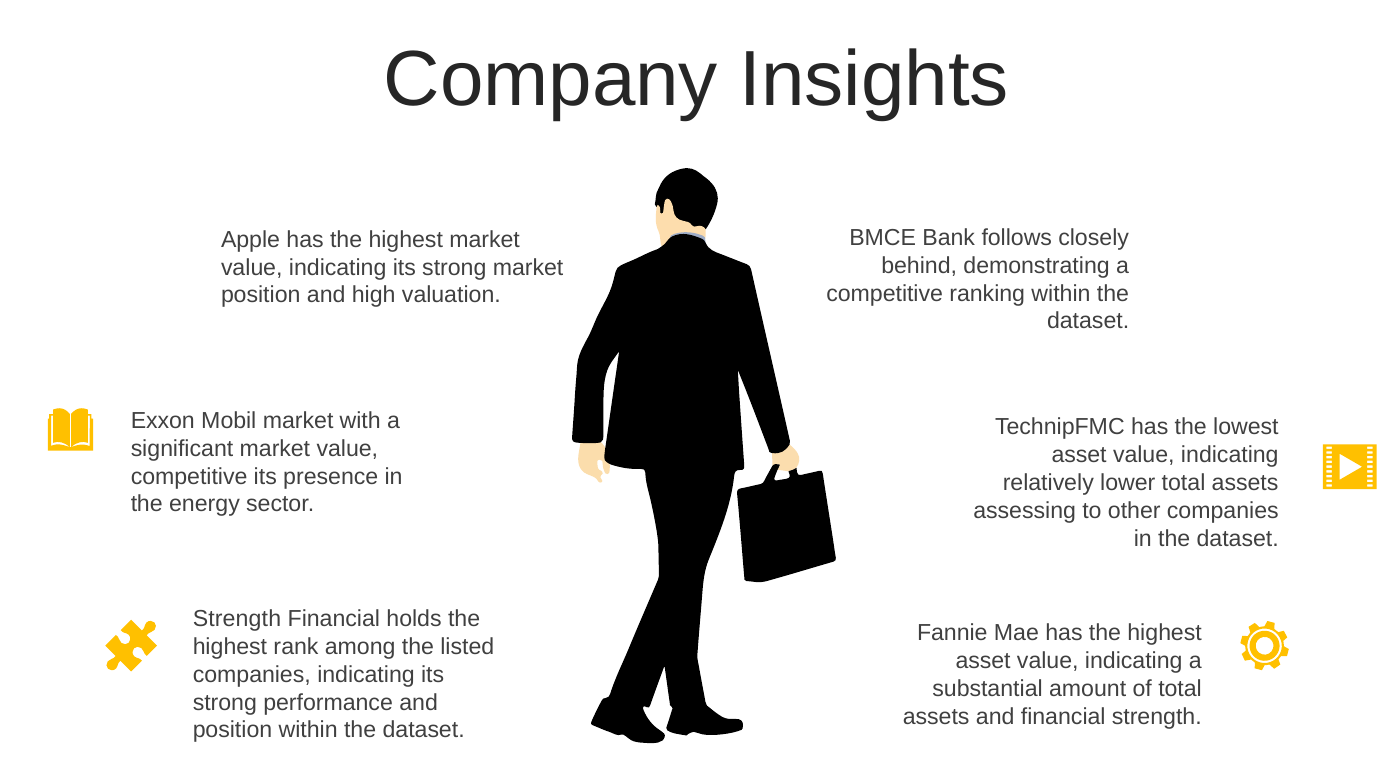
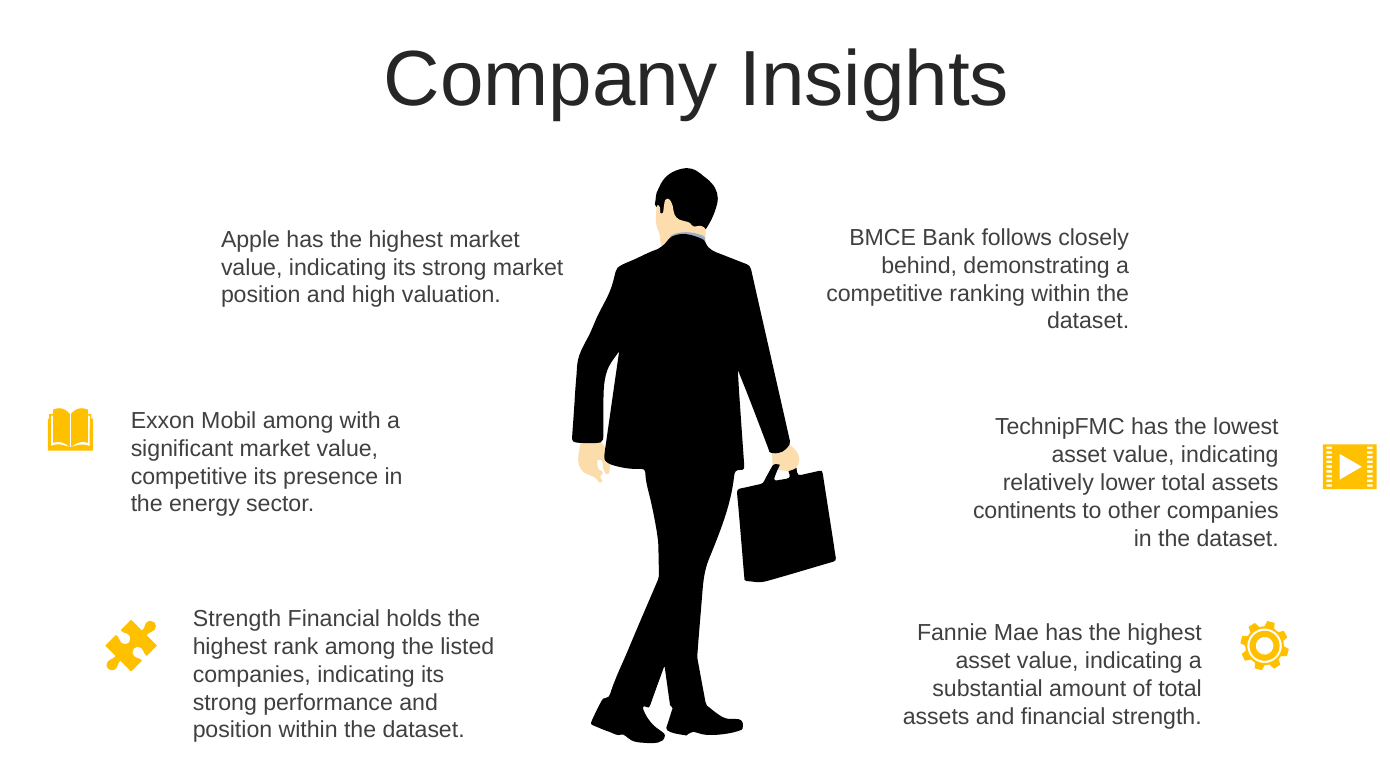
Mobil market: market -> among
assessing: assessing -> continents
